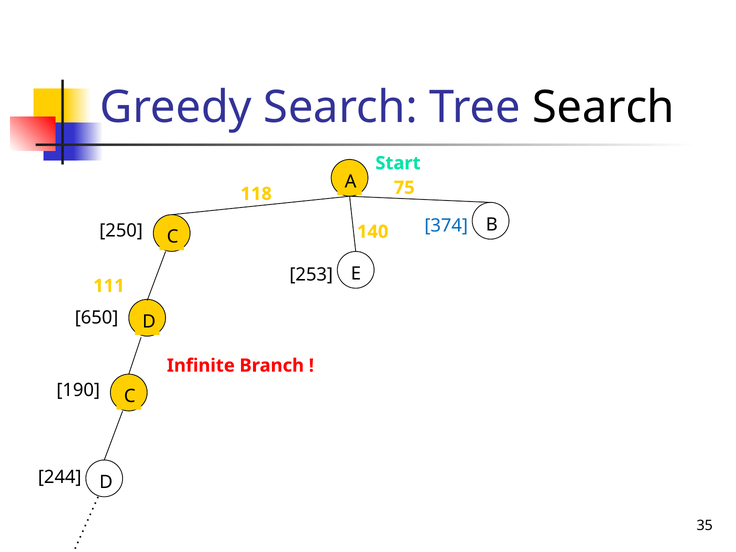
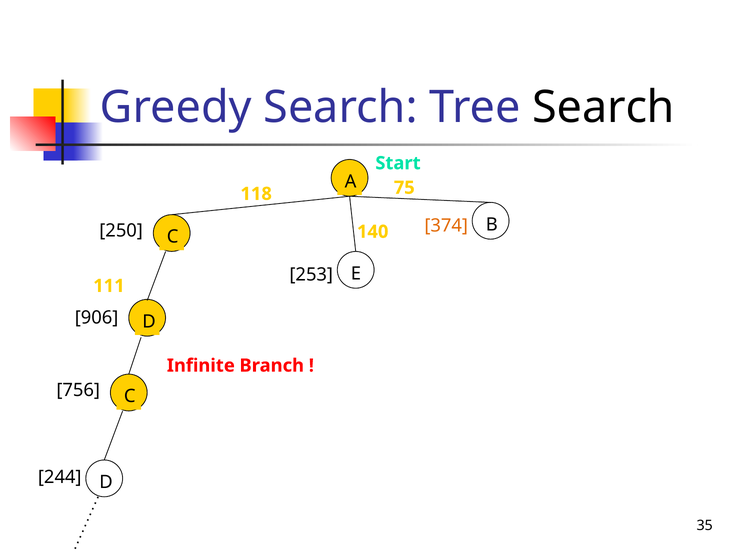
374 colour: blue -> orange
650: 650 -> 906
190: 190 -> 756
